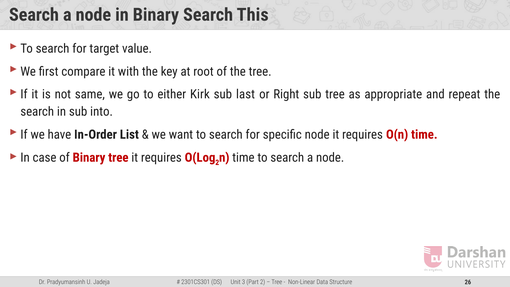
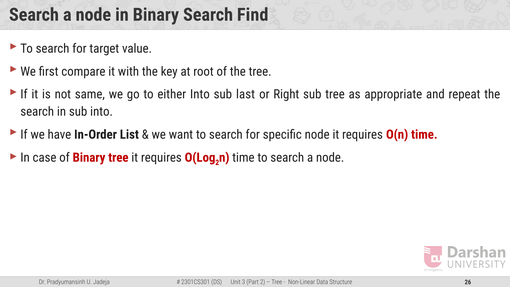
This: This -> Find
either Kirk: Kirk -> Into
